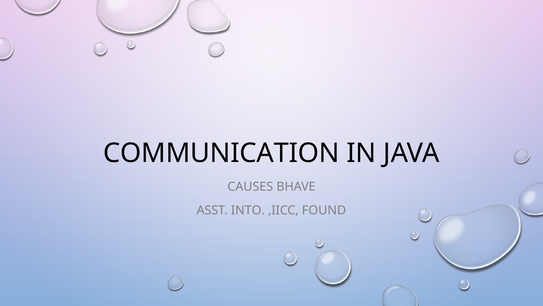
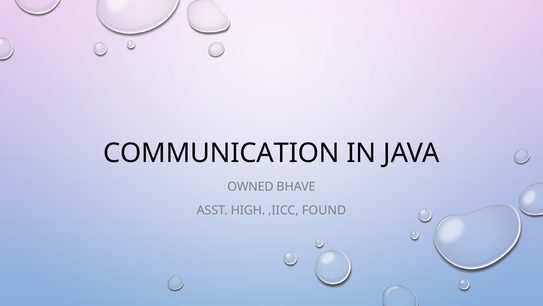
CAUSES: CAUSES -> OWNED
INTO: INTO -> HIGH
